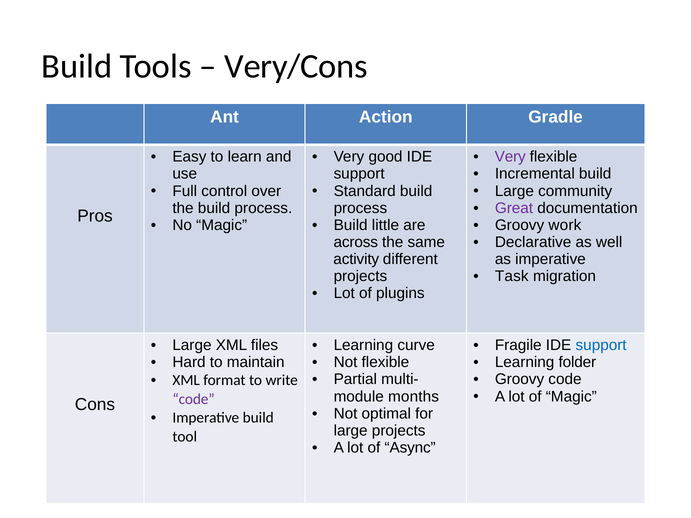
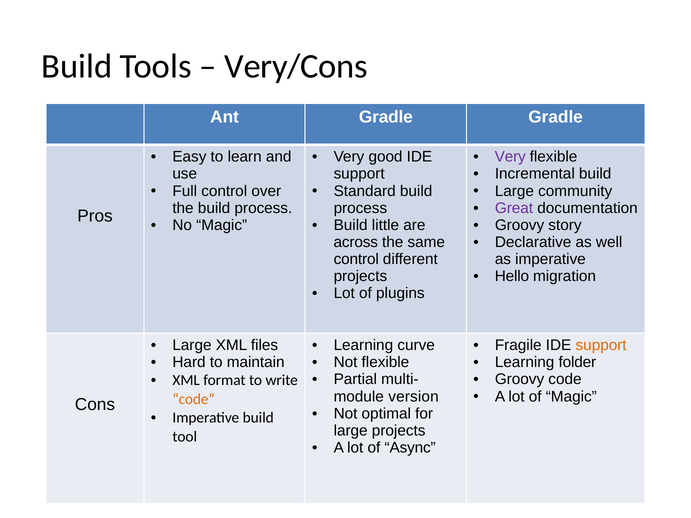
Ant Action: Action -> Gradle
work: work -> story
activity at (356, 259): activity -> control
Task: Task -> Hello
support at (601, 345) colour: blue -> orange
months: months -> version
code at (194, 399) colour: purple -> orange
